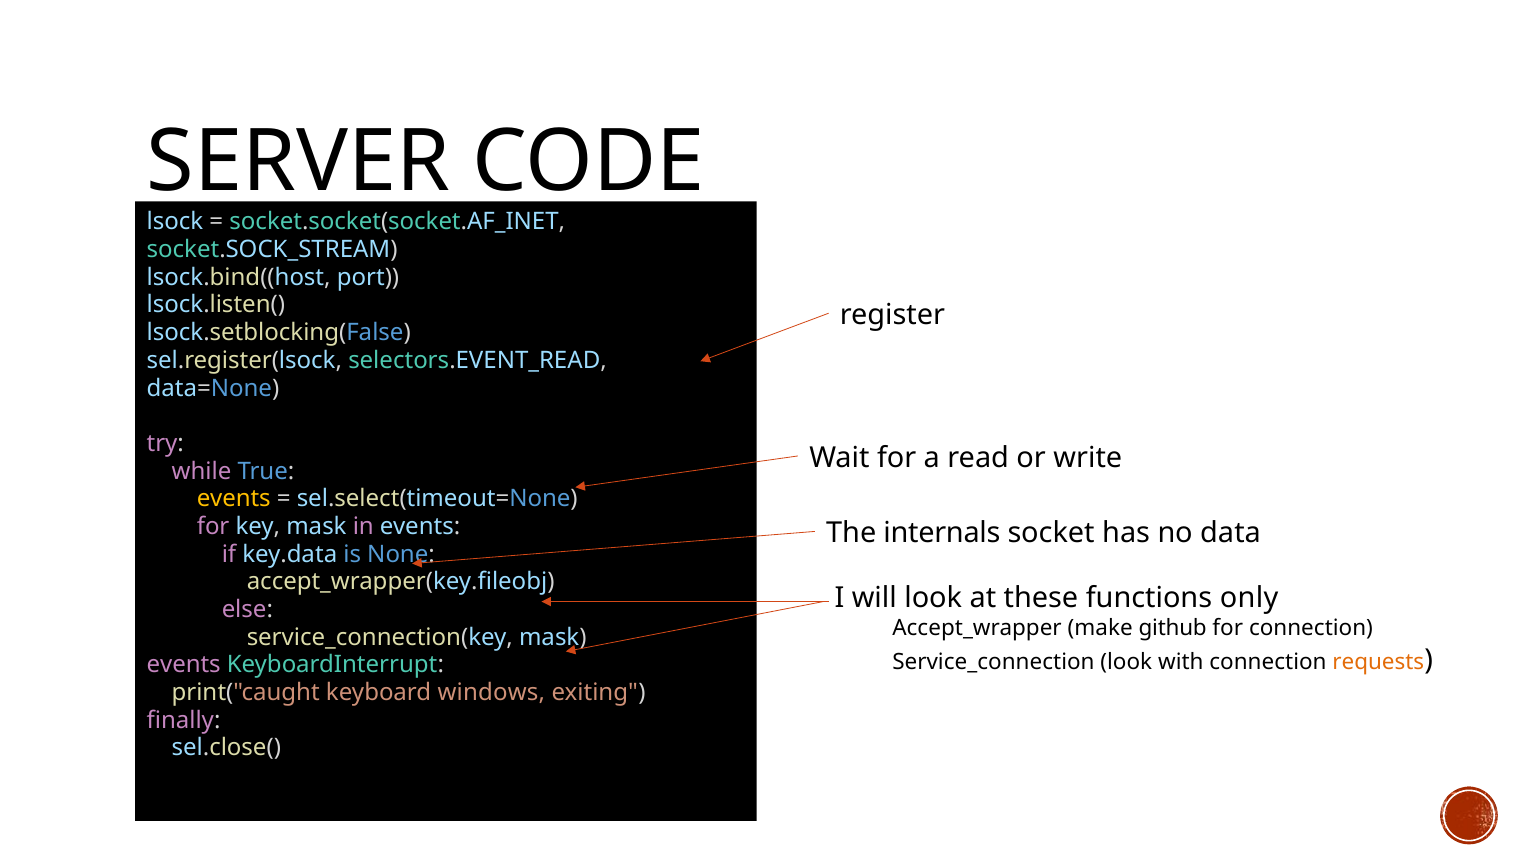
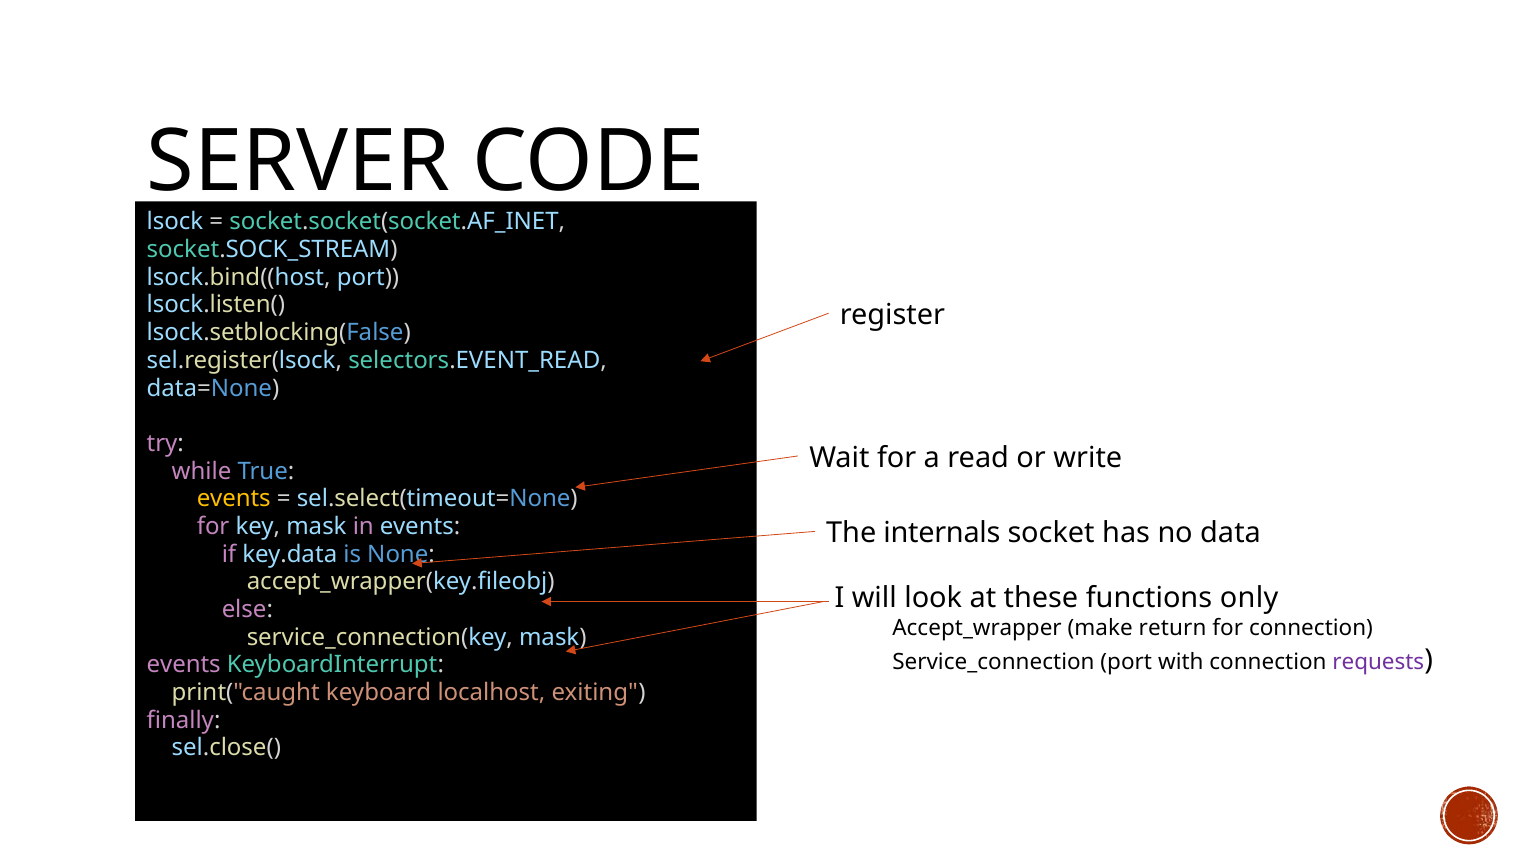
github: github -> return
Service_connection look: look -> port
requests colour: orange -> purple
windows: windows -> localhost
